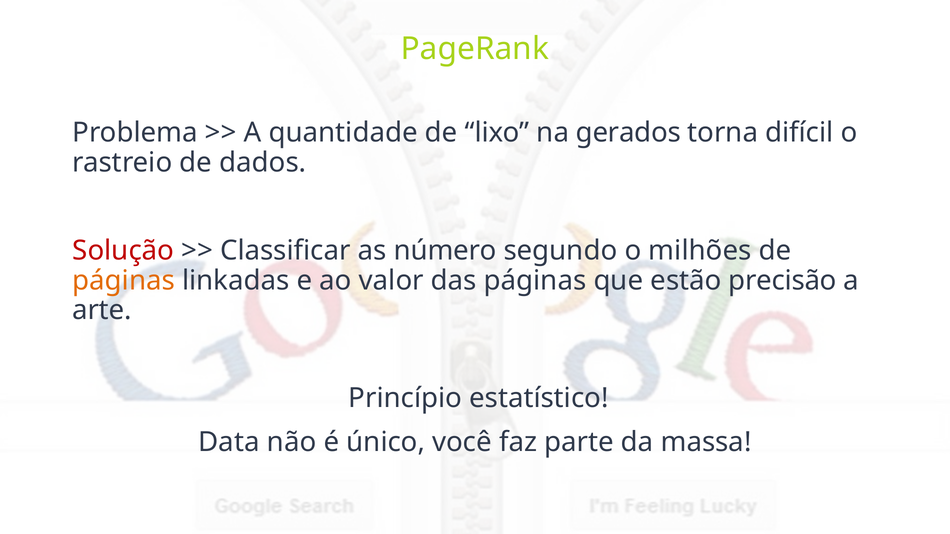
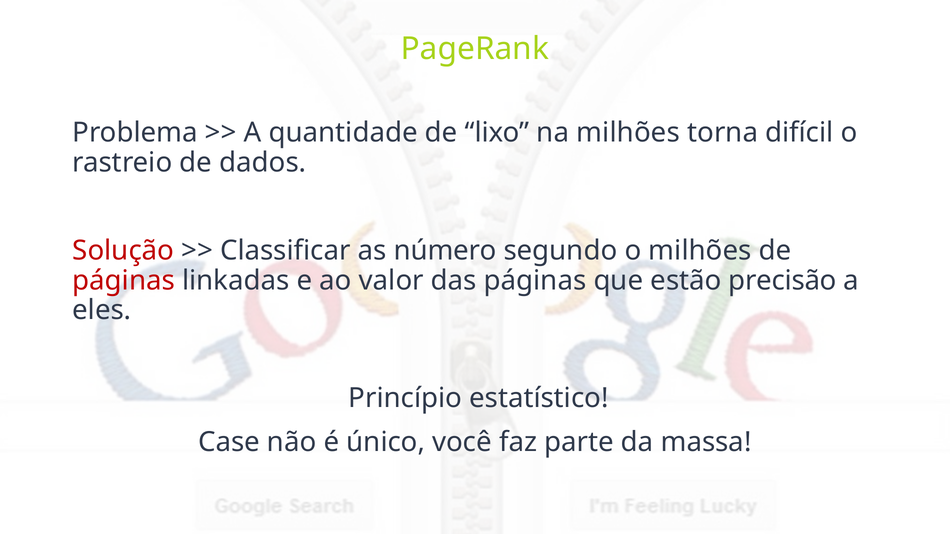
na gerados: gerados -> milhões
páginas at (124, 281) colour: orange -> red
arte: arte -> eles
Data: Data -> Case
